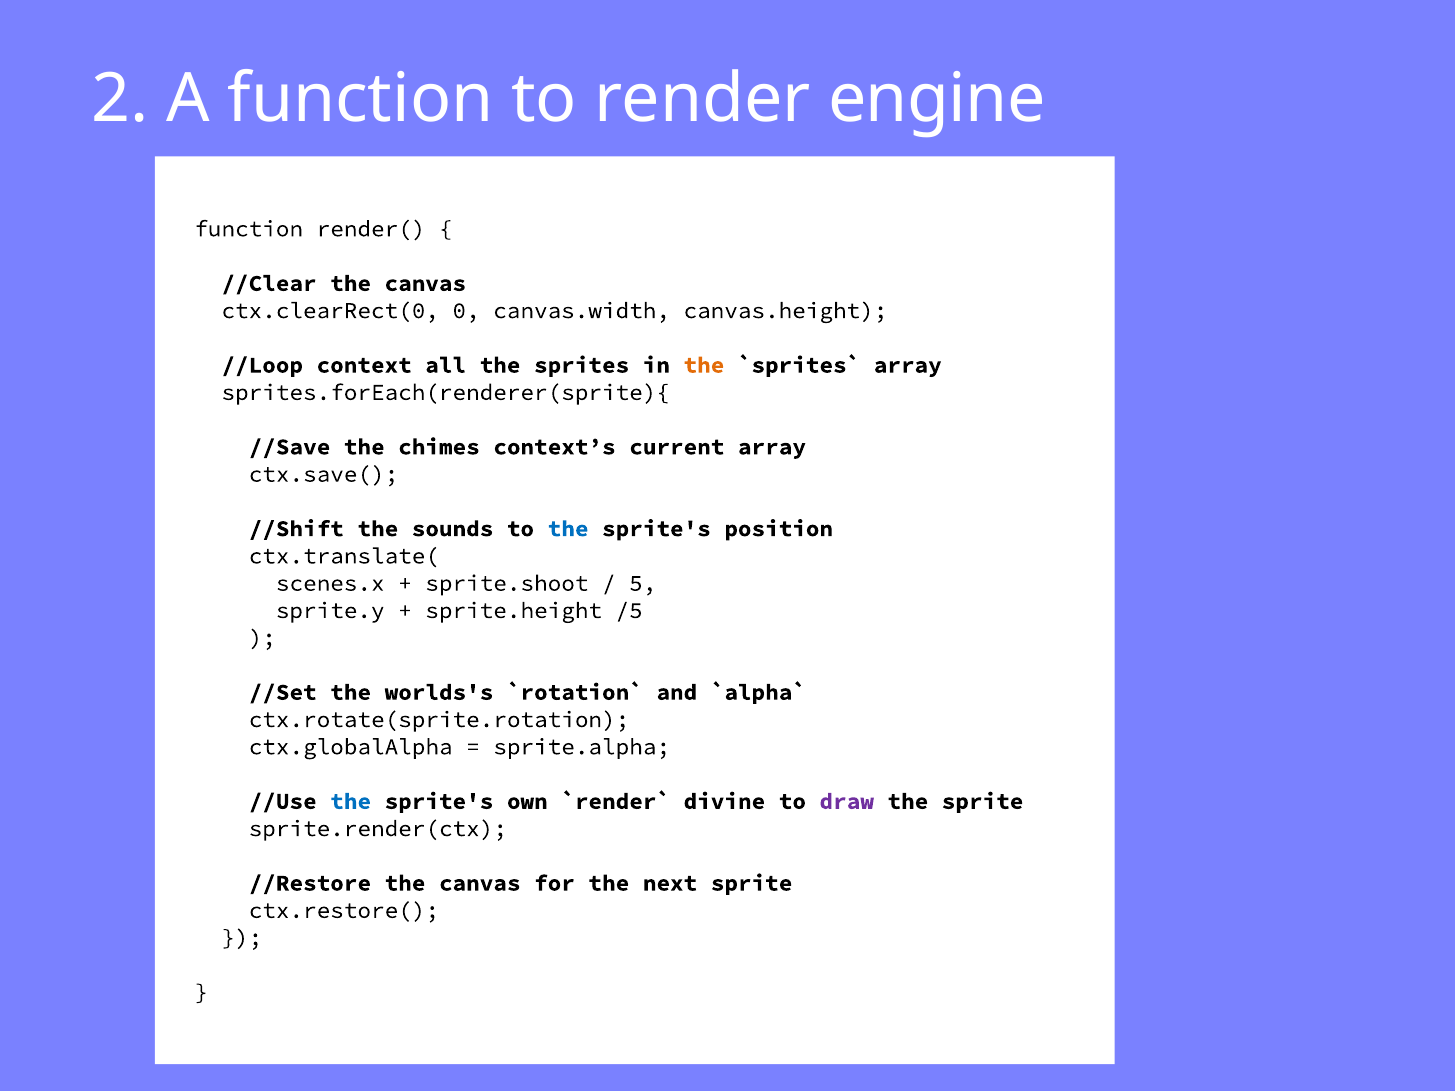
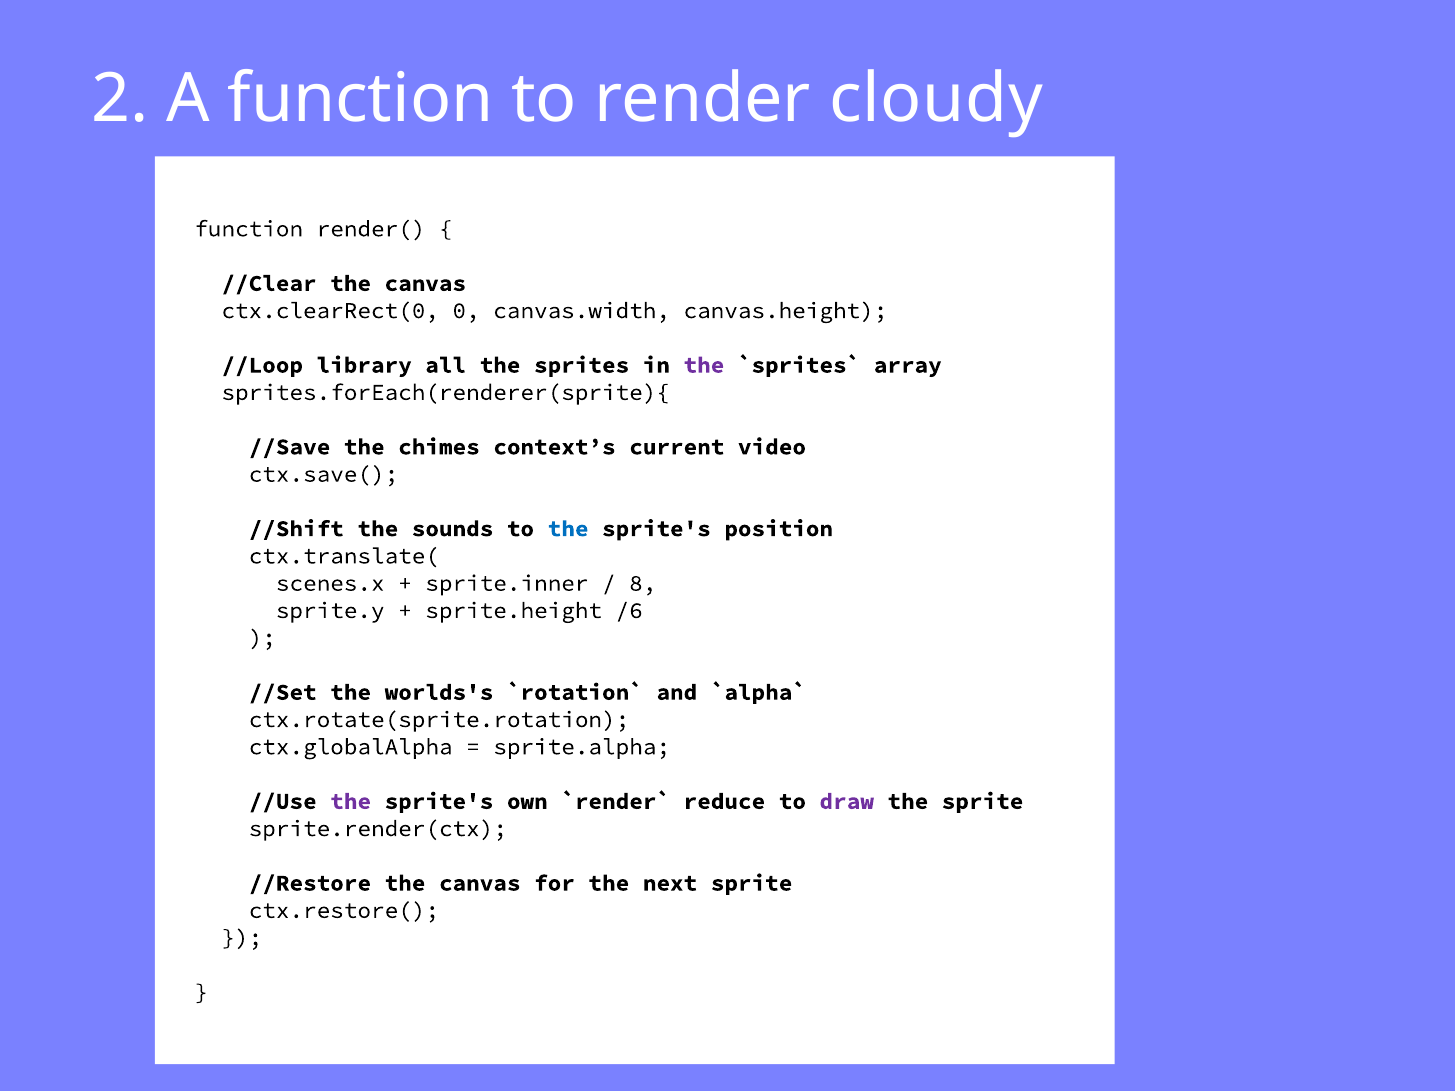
engine: engine -> cloudy
context: context -> library
the at (704, 365) colour: orange -> purple
current array: array -> video
sprite.shoot: sprite.shoot -> sprite.inner
5: 5 -> 8
/5: /5 -> /6
the at (351, 801) colour: blue -> purple
divine: divine -> reduce
